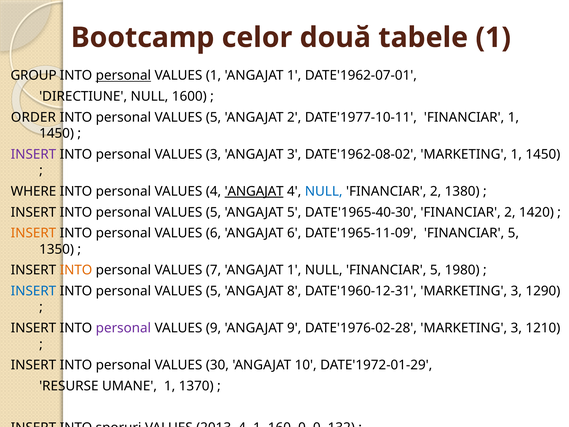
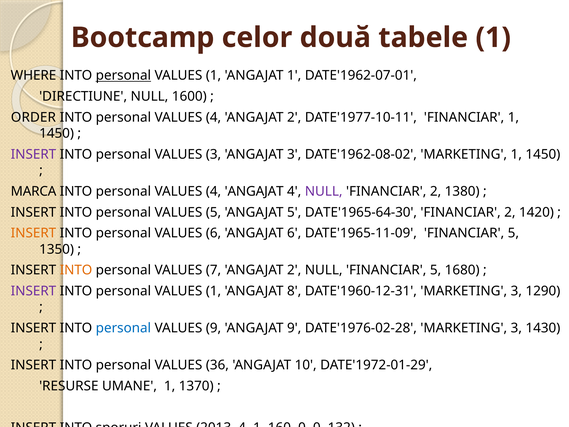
GROUP: GROUP -> WHERE
5 at (214, 117): 5 -> 4
WHERE: WHERE -> MARCA
ANGAJAT at (254, 191) underline: present -> none
NULL at (324, 191) colour: blue -> purple
DATE'1965-40-30: DATE'1965-40-30 -> DATE'1965-64-30
7 ANGAJAT 1: 1 -> 2
1980: 1980 -> 1680
INSERT at (33, 291) colour: blue -> purple
5 at (214, 291): 5 -> 1
personal at (123, 328) colour: purple -> blue
1210: 1210 -> 1430
30: 30 -> 36
